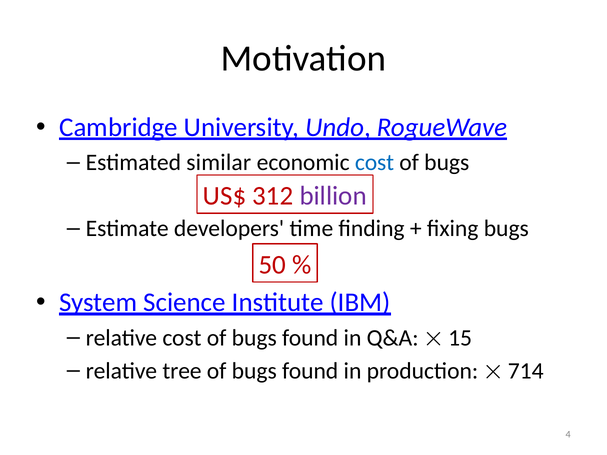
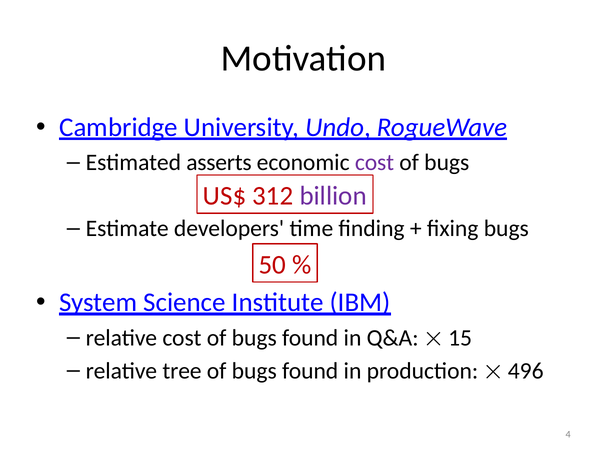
similar: similar -> asserts
cost at (375, 163) colour: blue -> purple
714: 714 -> 496
